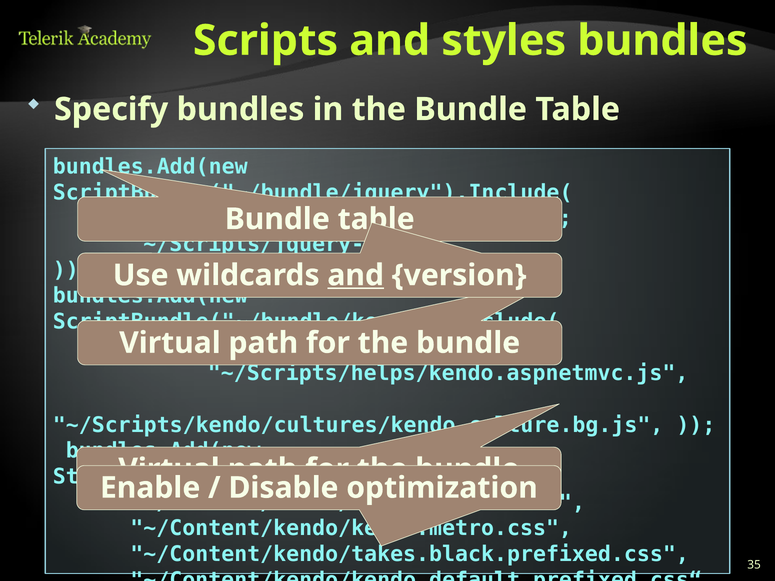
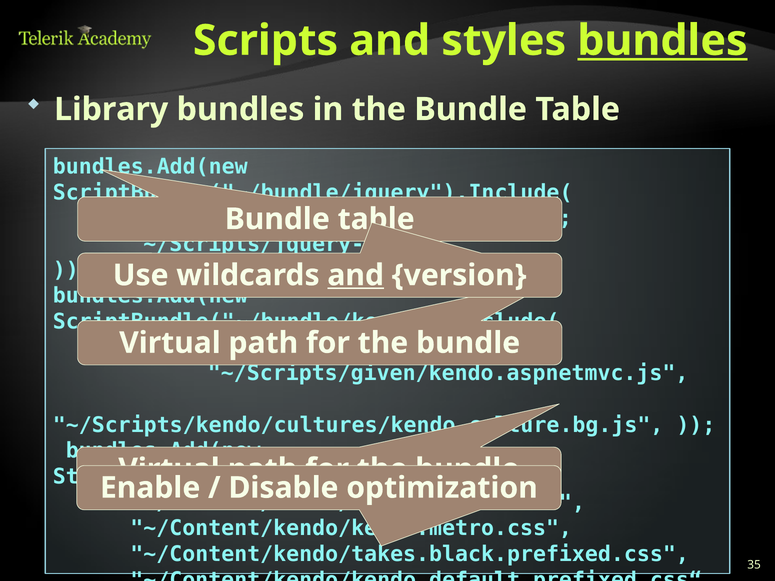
bundles at (662, 41) underline: none -> present
Specify: Specify -> Library
~/Scripts/helps/kendo.aspnetmvc.js: ~/Scripts/helps/kendo.aspnetmvc.js -> ~/Scripts/given/kendo.aspnetmvc.js
